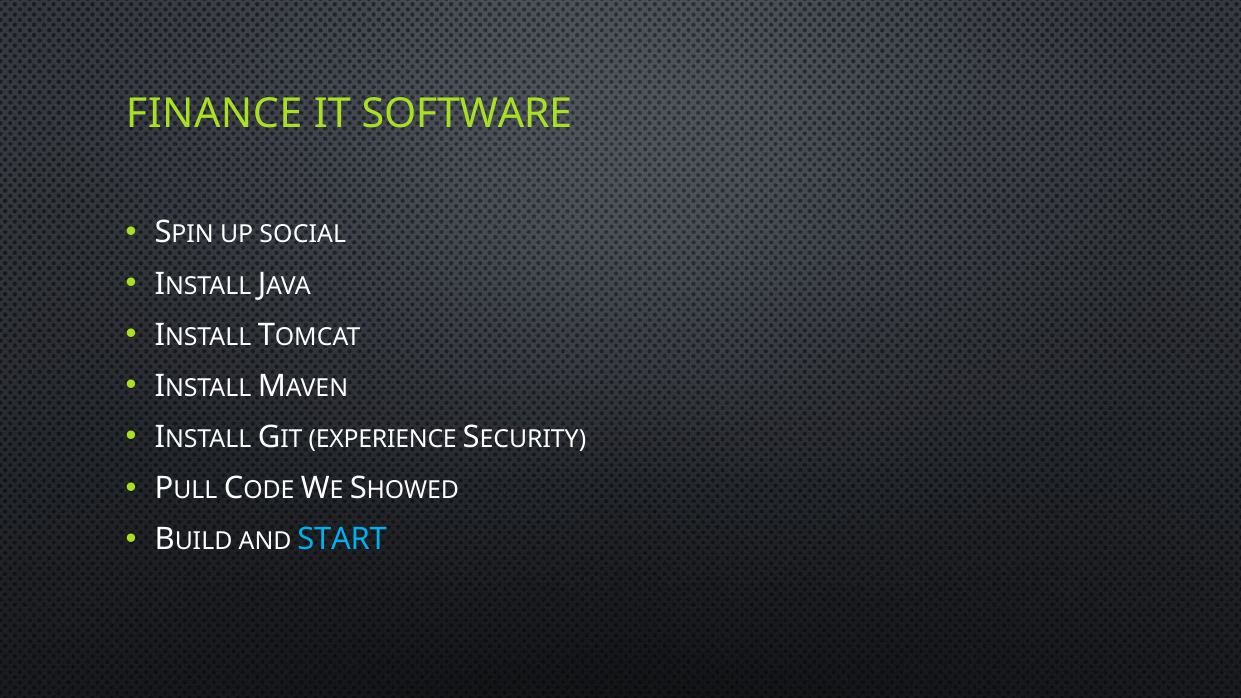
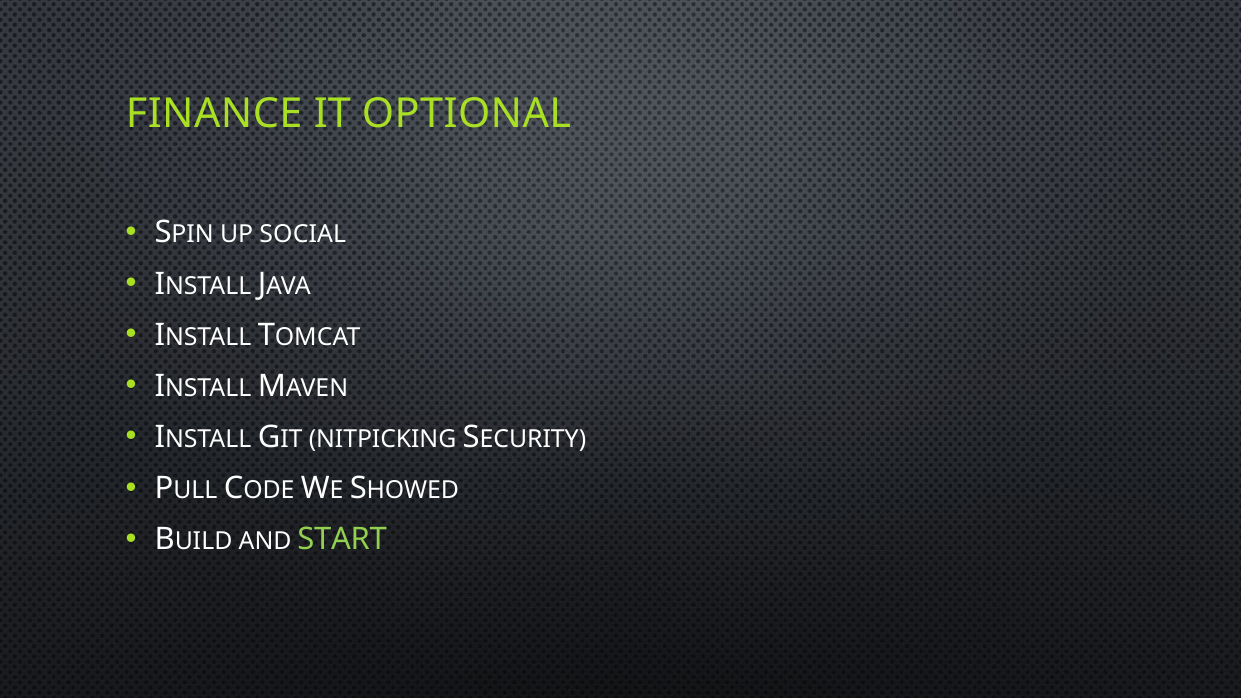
SOFTWARE: SOFTWARE -> OPTIONAL
EXPERIENCE: EXPERIENCE -> NITPICKING
START colour: light blue -> light green
